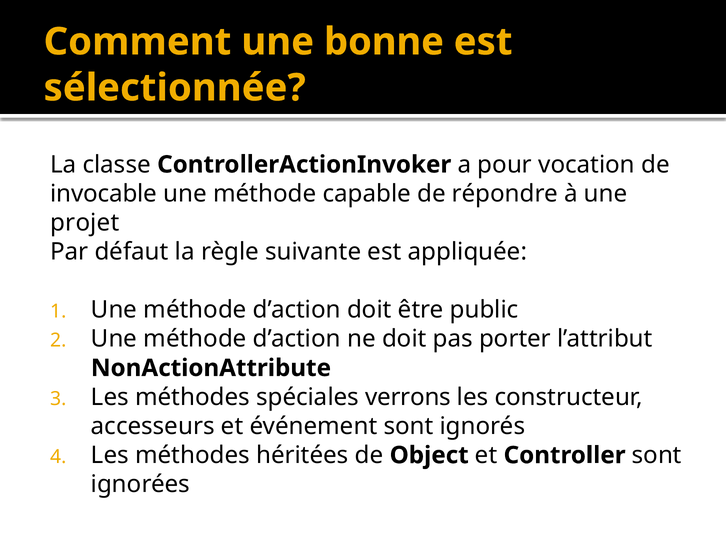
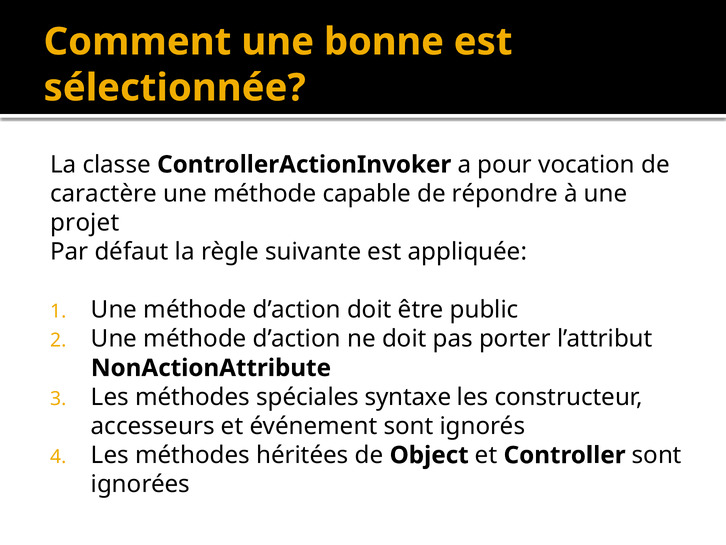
invocable: invocable -> caractère
verrons: verrons -> syntaxe
